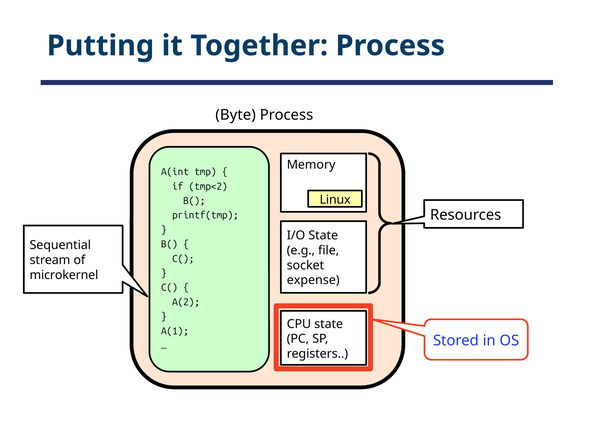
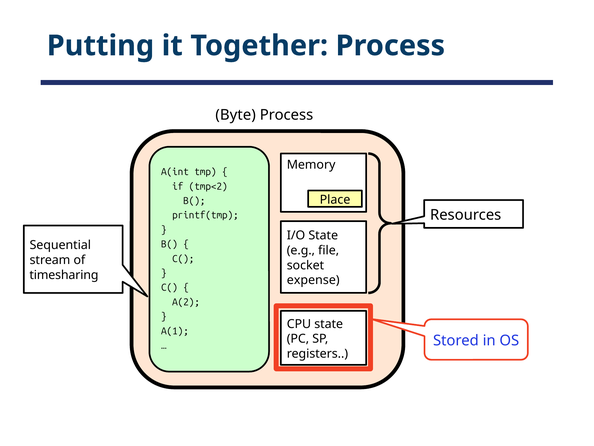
Linux: Linux -> Place
microkernel: microkernel -> timesharing
